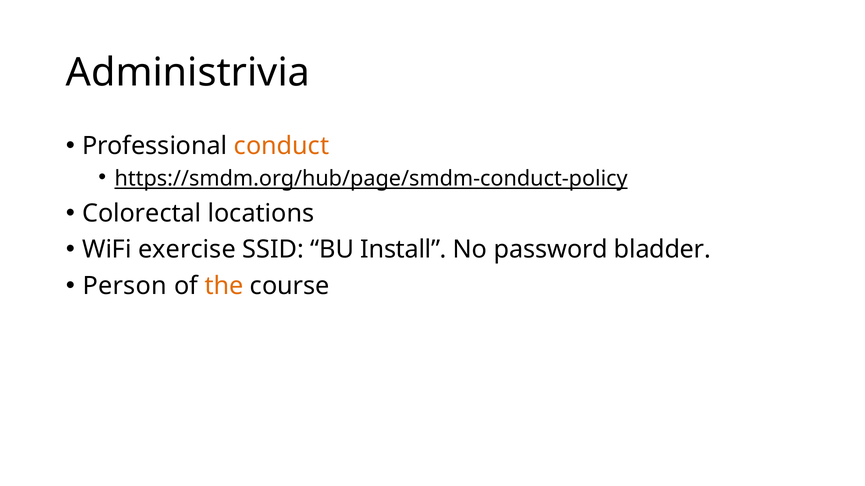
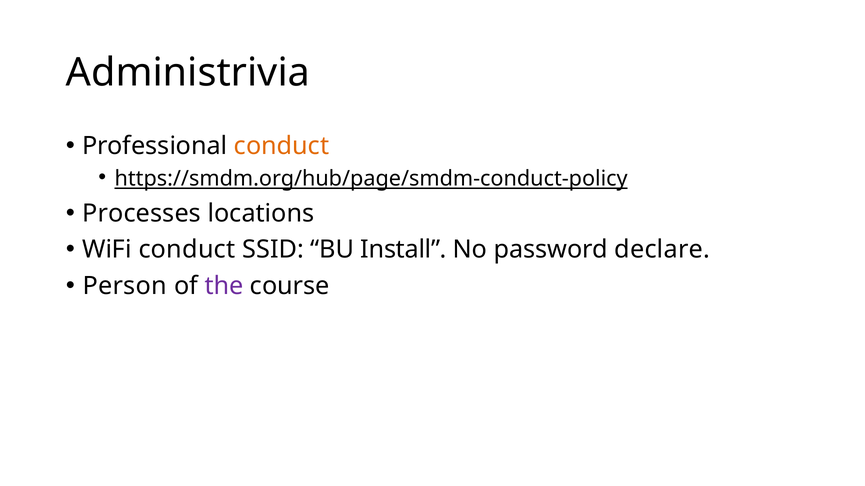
Colorectal: Colorectal -> Processes
WiFi exercise: exercise -> conduct
bladder: bladder -> declare
the colour: orange -> purple
